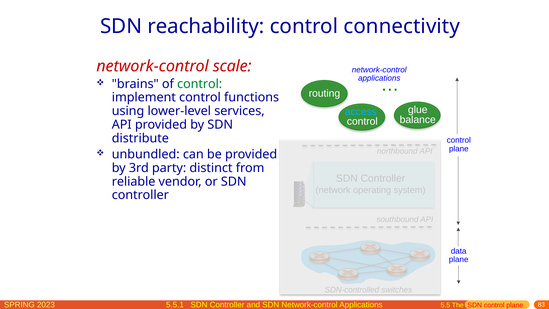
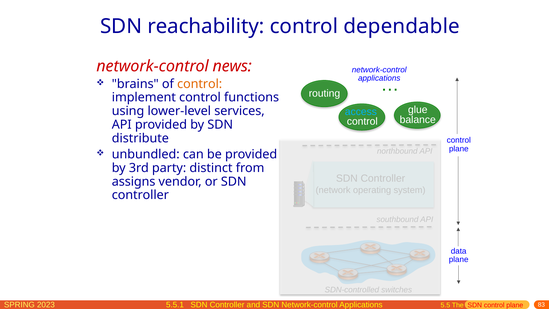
connectivity: connectivity -> dependable
scale: scale -> news
control at (200, 84) colour: green -> orange
reliable: reliable -> assigns
